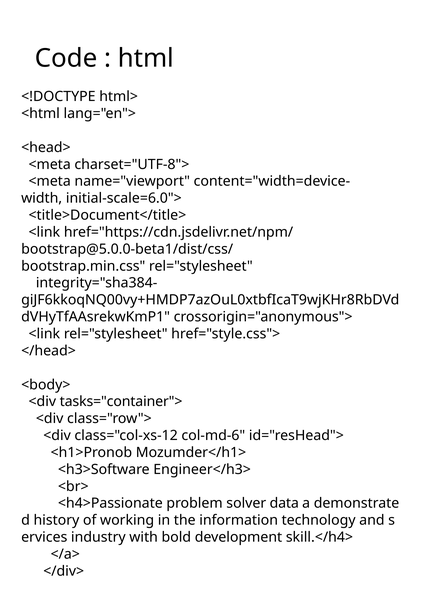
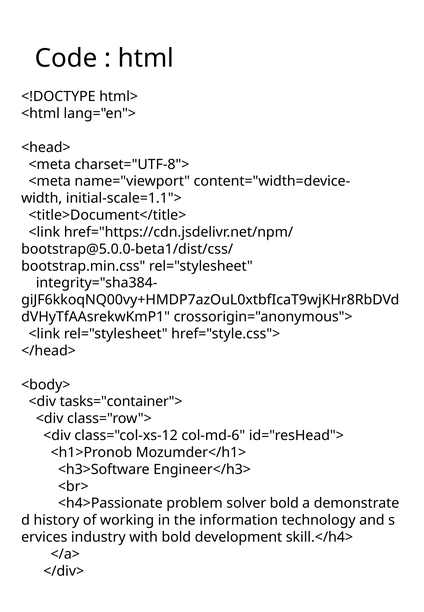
initial-scale=6.0">: initial-scale=6.0"> -> initial-scale=1.1">
solver data: data -> bold
